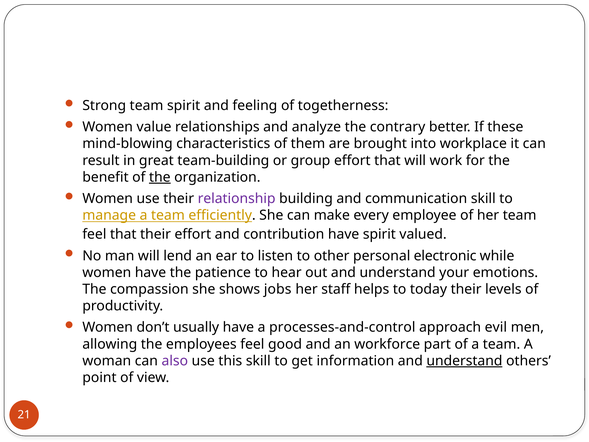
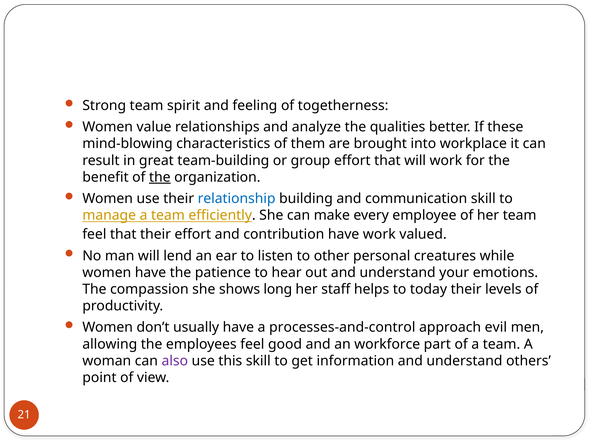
contrary: contrary -> qualities
relationship colour: purple -> blue
have spirit: spirit -> work
electronic: electronic -> creatures
jobs: jobs -> long
understand at (464, 361) underline: present -> none
